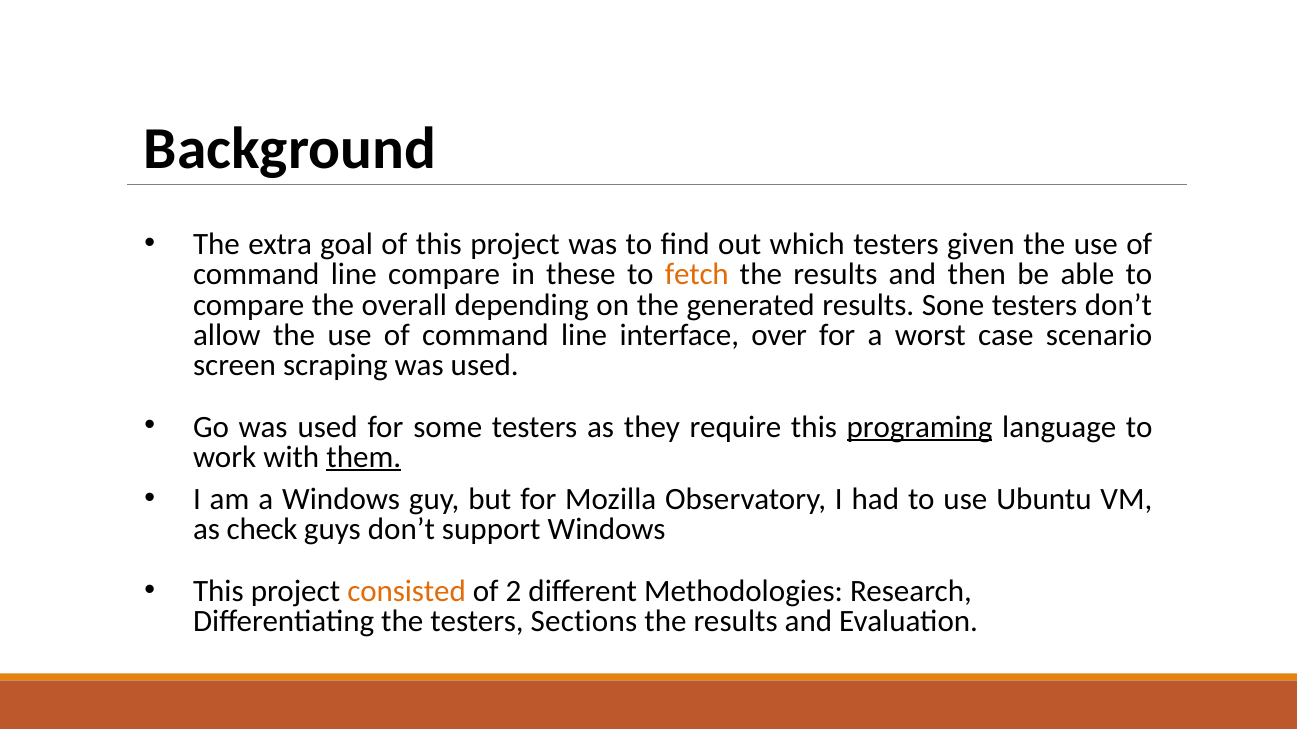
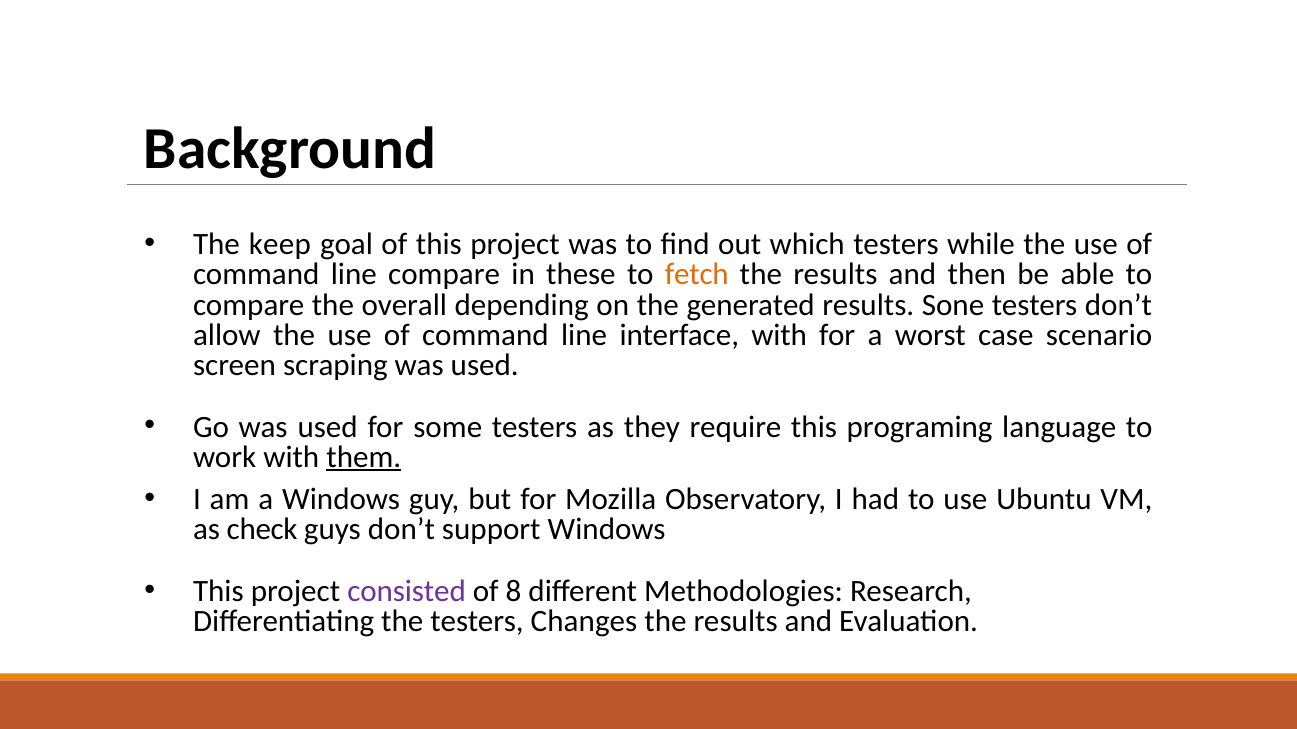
extra: extra -> keep
given: given -> while
interface over: over -> with
programing underline: present -> none
consisted colour: orange -> purple
2: 2 -> 8
Sections: Sections -> Changes
